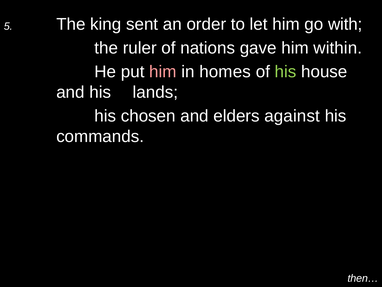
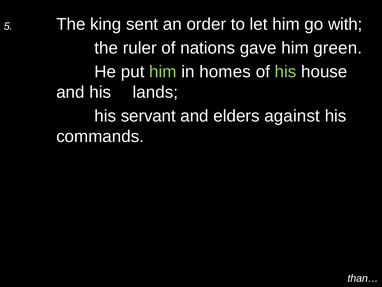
within: within -> green
him at (163, 72) colour: pink -> light green
chosen: chosen -> servant
then…: then… -> than…
